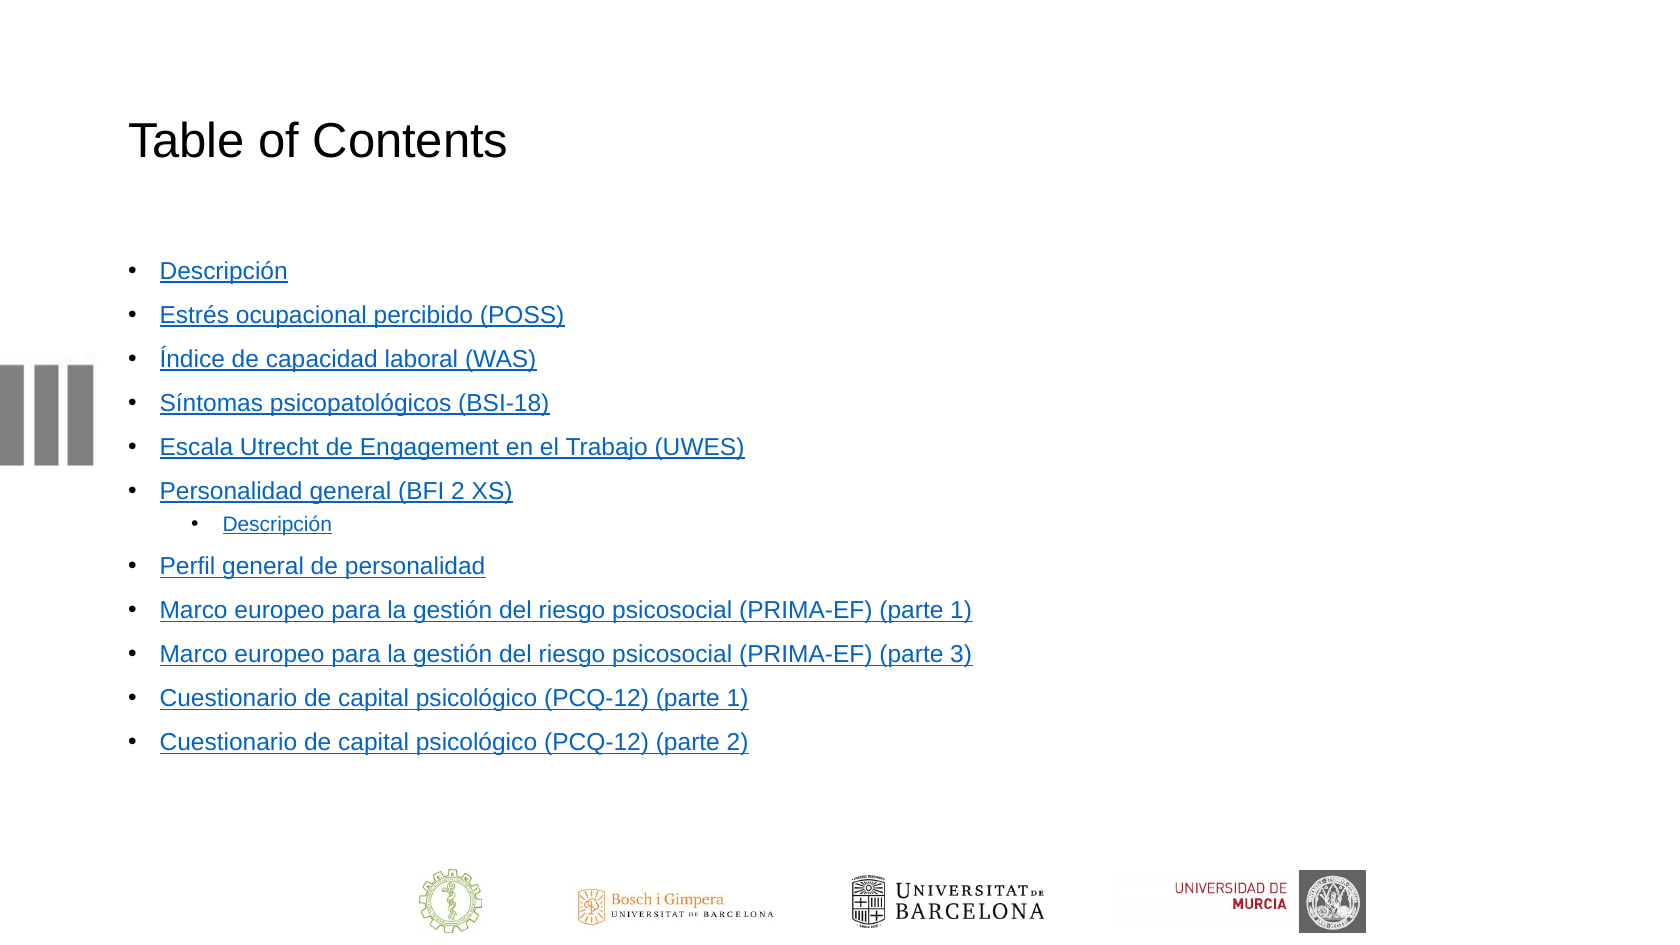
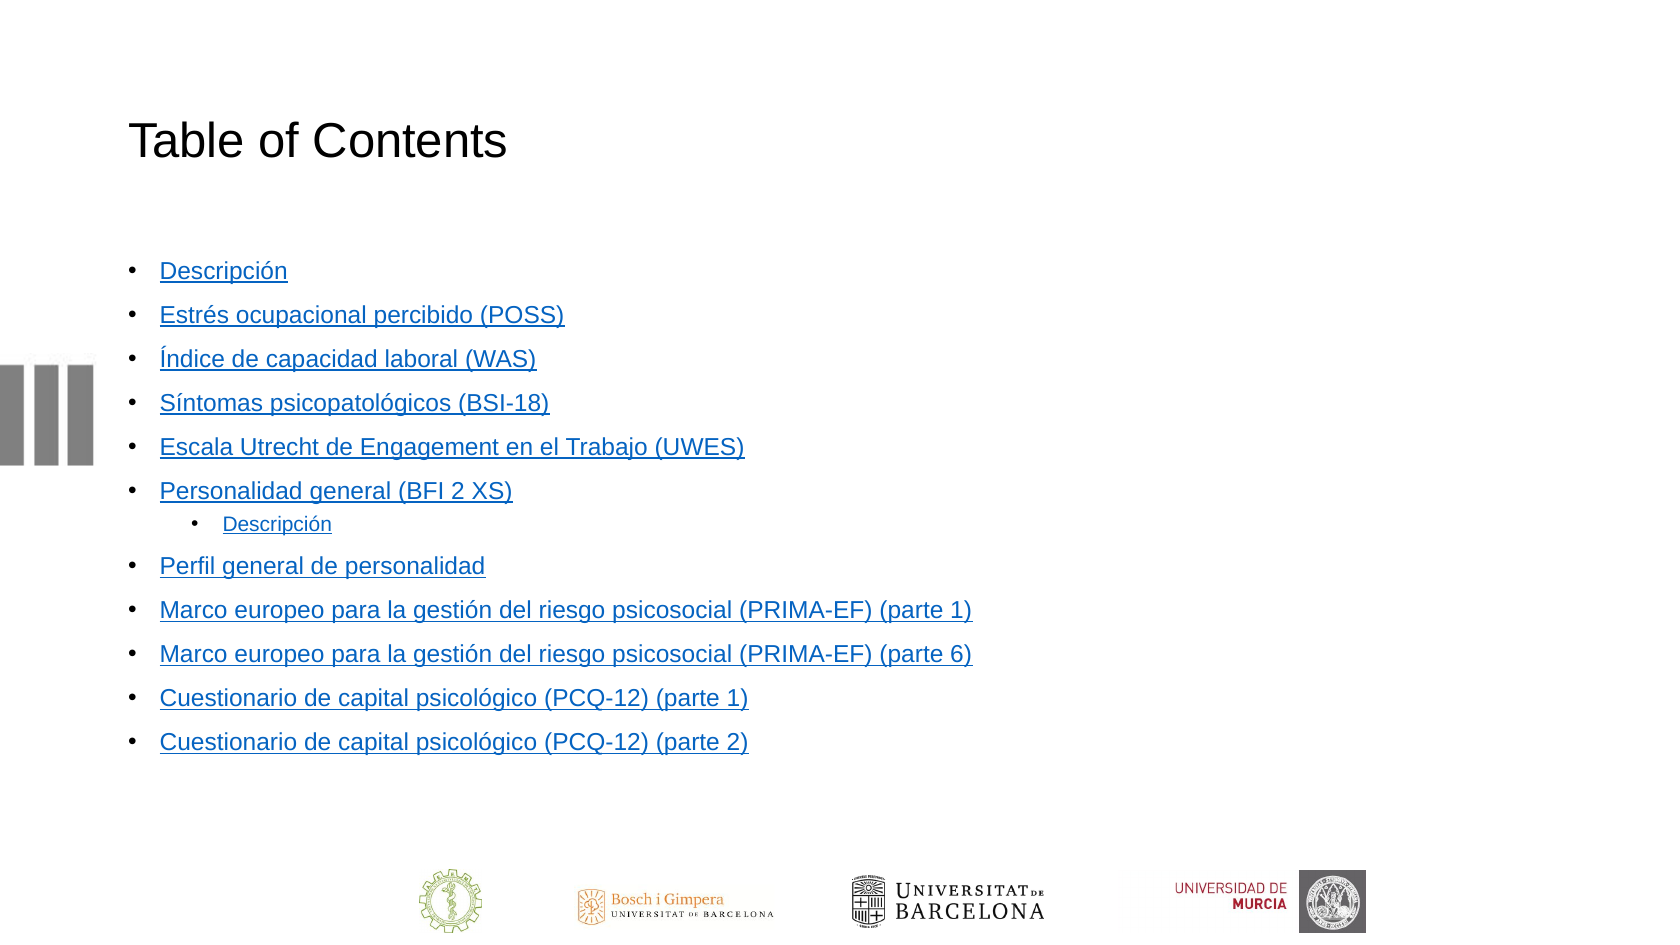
3: 3 -> 6
